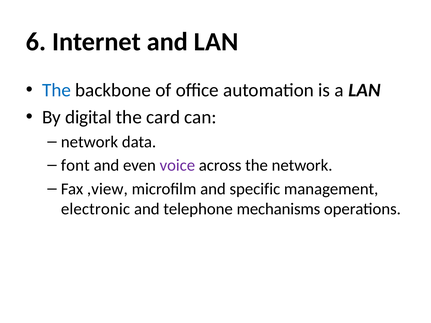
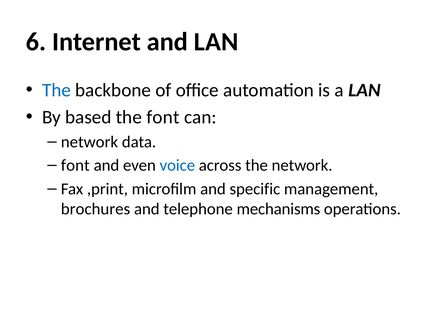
digital: digital -> based
the card: card -> font
voice colour: purple -> blue
,view: ,view -> ,print
electronic: electronic -> brochures
